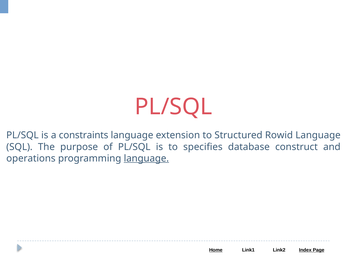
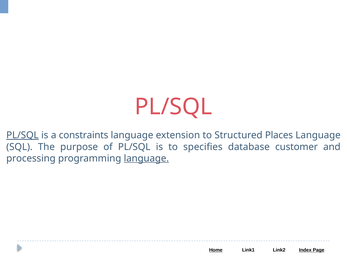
PL/SQL at (22, 135) underline: none -> present
Rowid: Rowid -> Places
construct: construct -> customer
operations: operations -> processing
